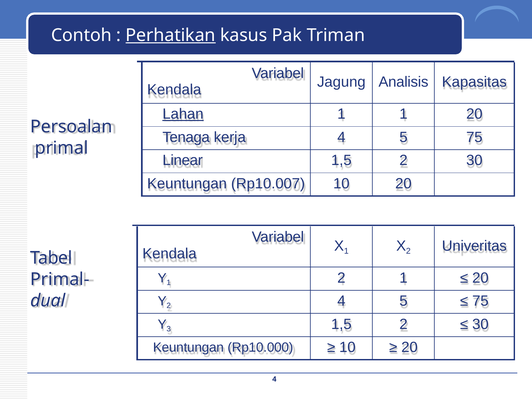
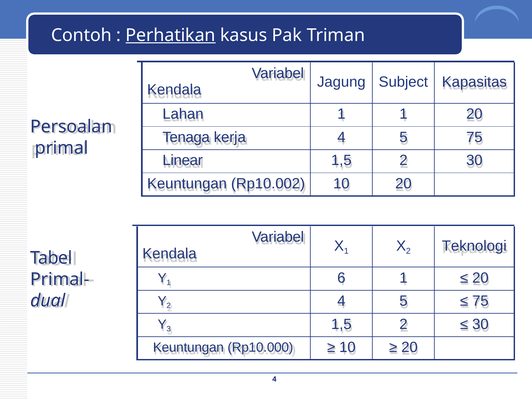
Analisis: Analisis -> Subject
Lahan underline: present -> none
Rp10.007: Rp10.007 -> Rp10.002
Univeritas: Univeritas -> Teknologi
1 2: 2 -> 6
